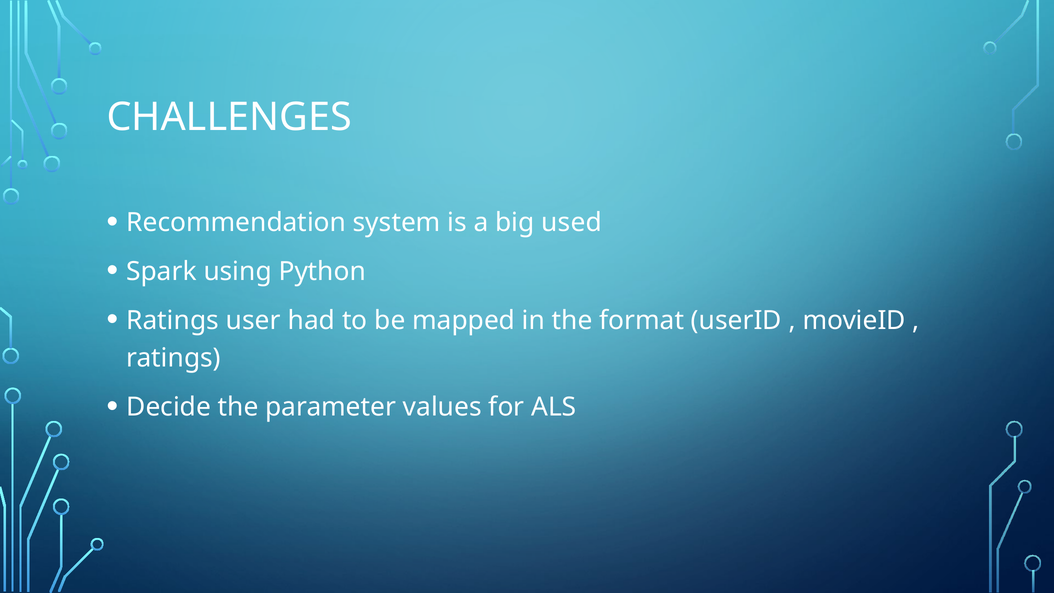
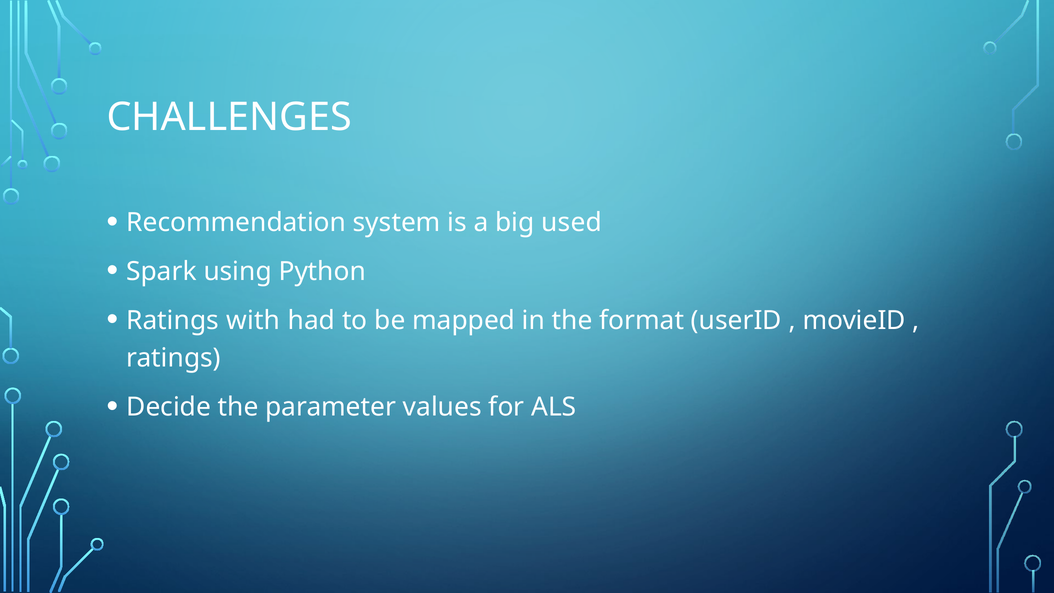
user: user -> with
